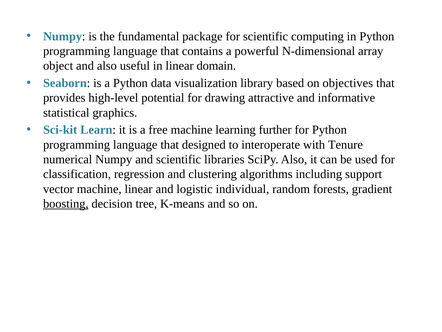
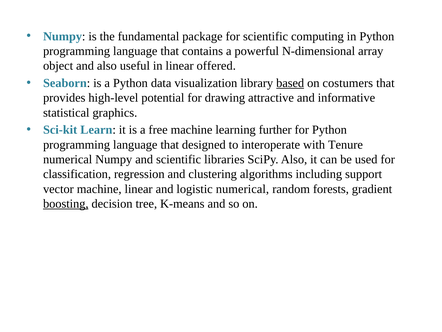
domain: domain -> offered
based underline: none -> present
objectives: objectives -> costumers
logistic individual: individual -> numerical
